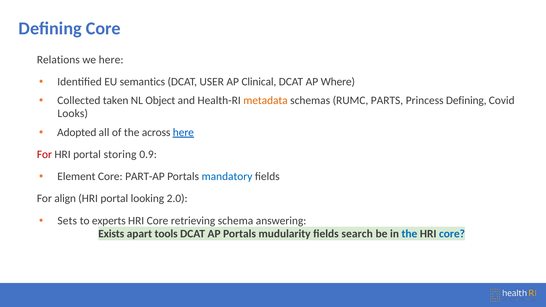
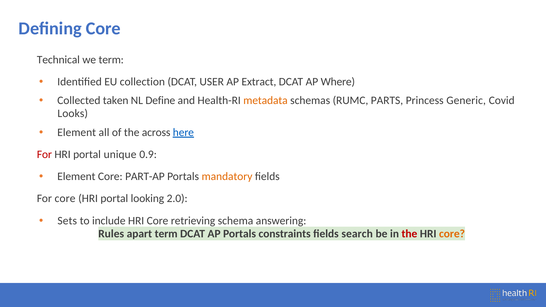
Relations: Relations -> Technical
we here: here -> term
semantics: semantics -> collection
Clinical: Clinical -> Extract
Object: Object -> Define
Princess Defining: Defining -> Generic
Adopted at (77, 132): Adopted -> Element
storing: storing -> unique
mandatory colour: blue -> orange
For align: align -> core
experts: experts -> include
Exists: Exists -> Rules
apart tools: tools -> term
mudularity: mudularity -> constraints
the at (409, 234) colour: blue -> red
core at (452, 234) colour: blue -> orange
